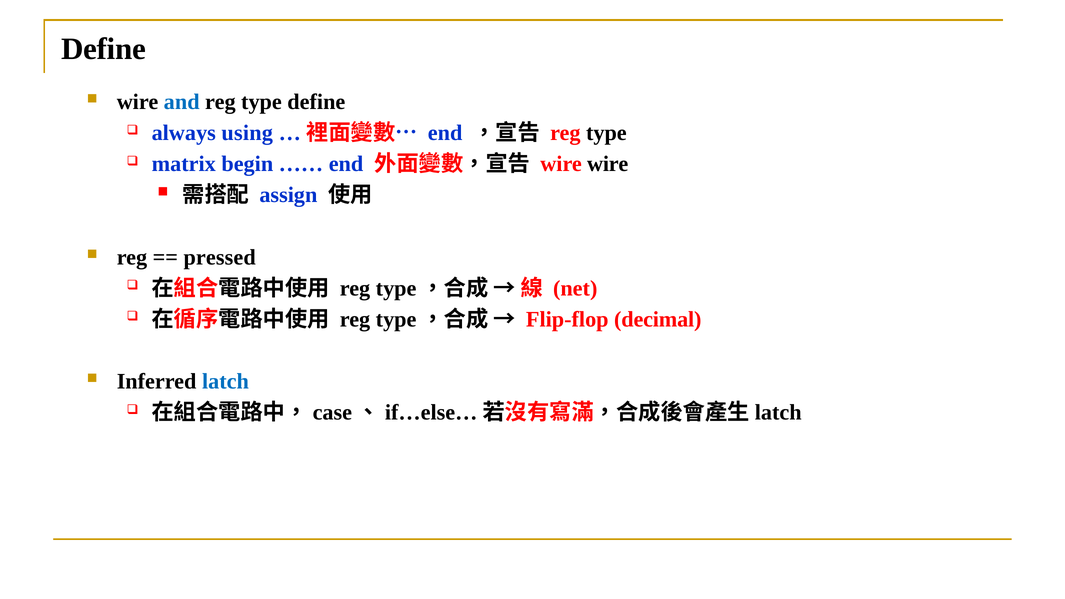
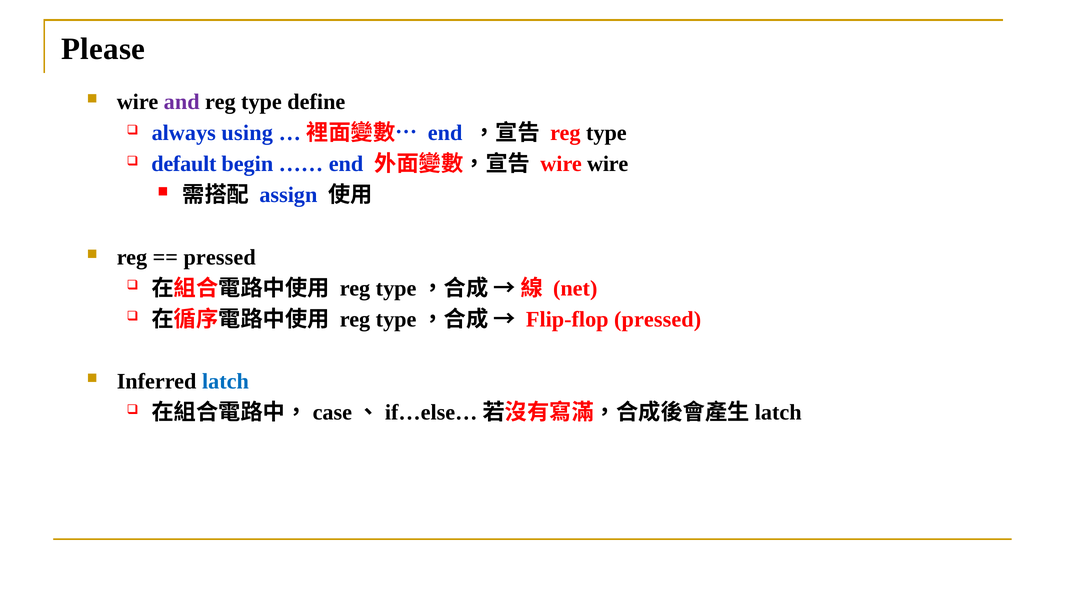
Define at (104, 49): Define -> Please
and colour: blue -> purple
matrix: matrix -> default
Flip-flop decimal: decimal -> pressed
